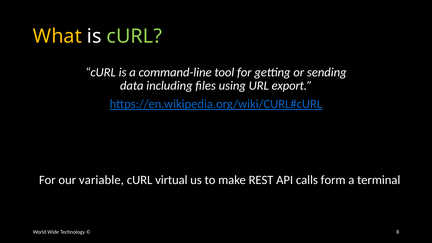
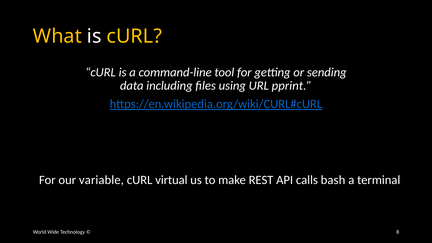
cURL at (134, 36) colour: light green -> yellow
export: export -> pprint
form: form -> bash
